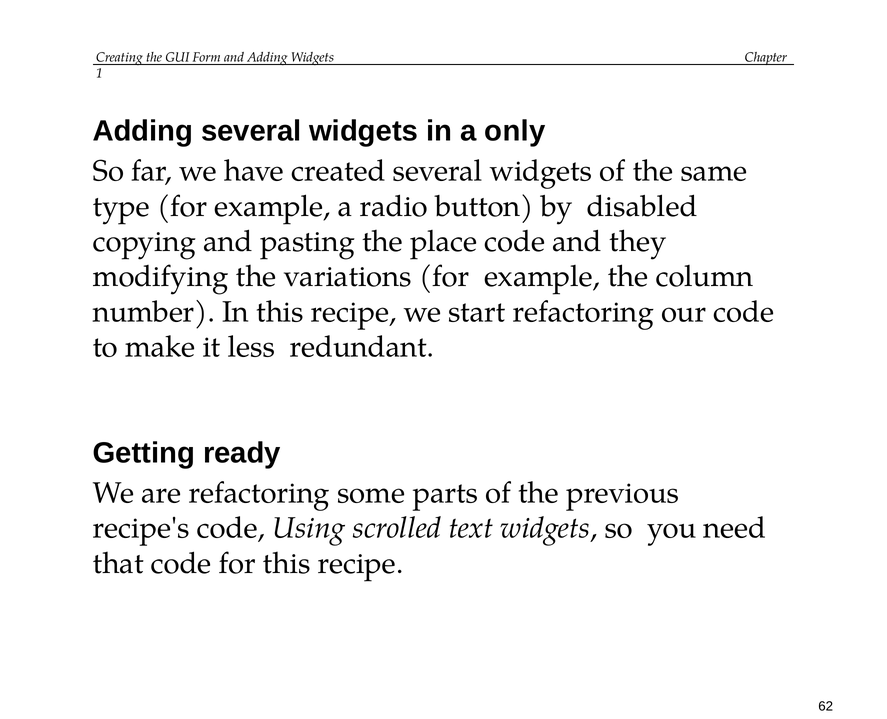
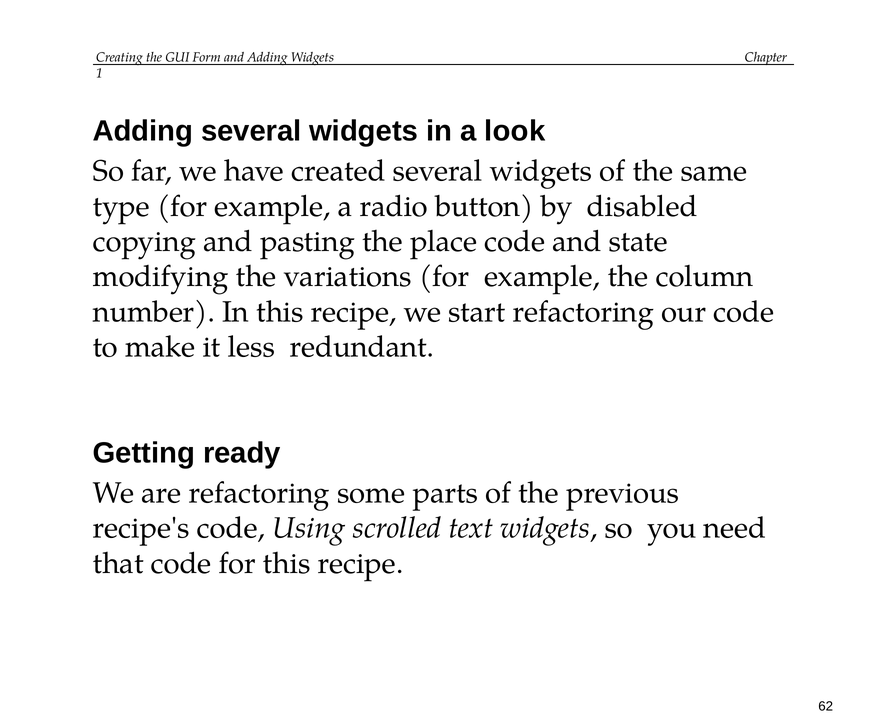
only: only -> look
they: they -> state
